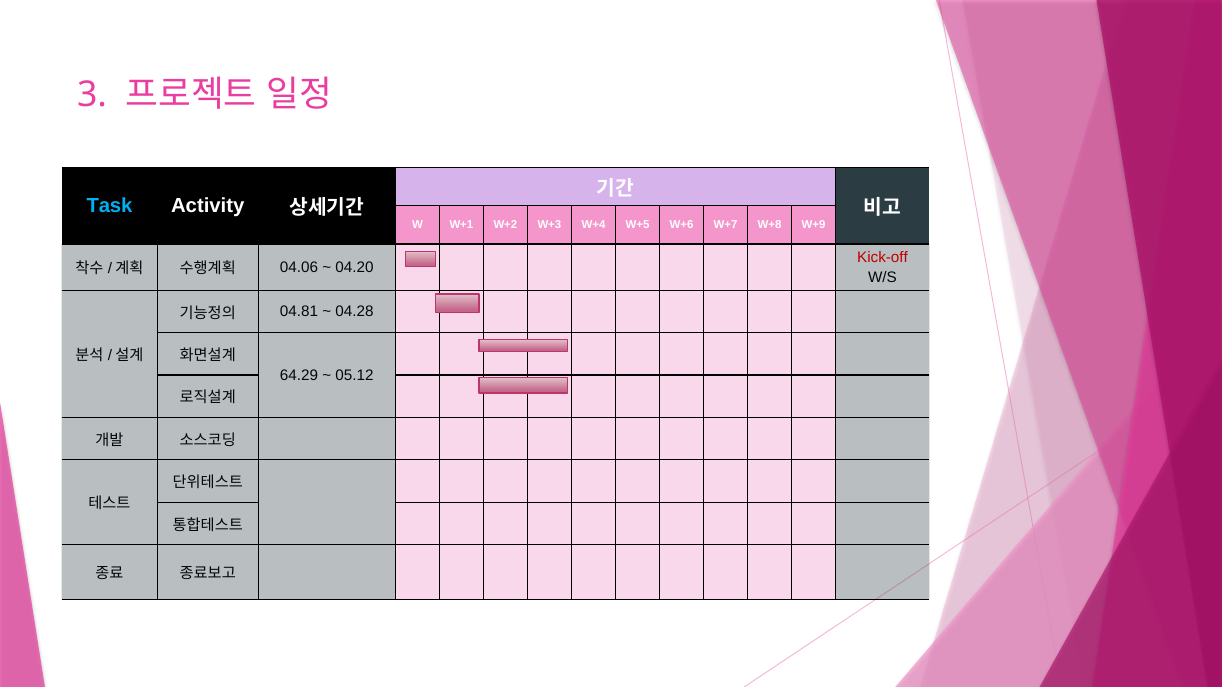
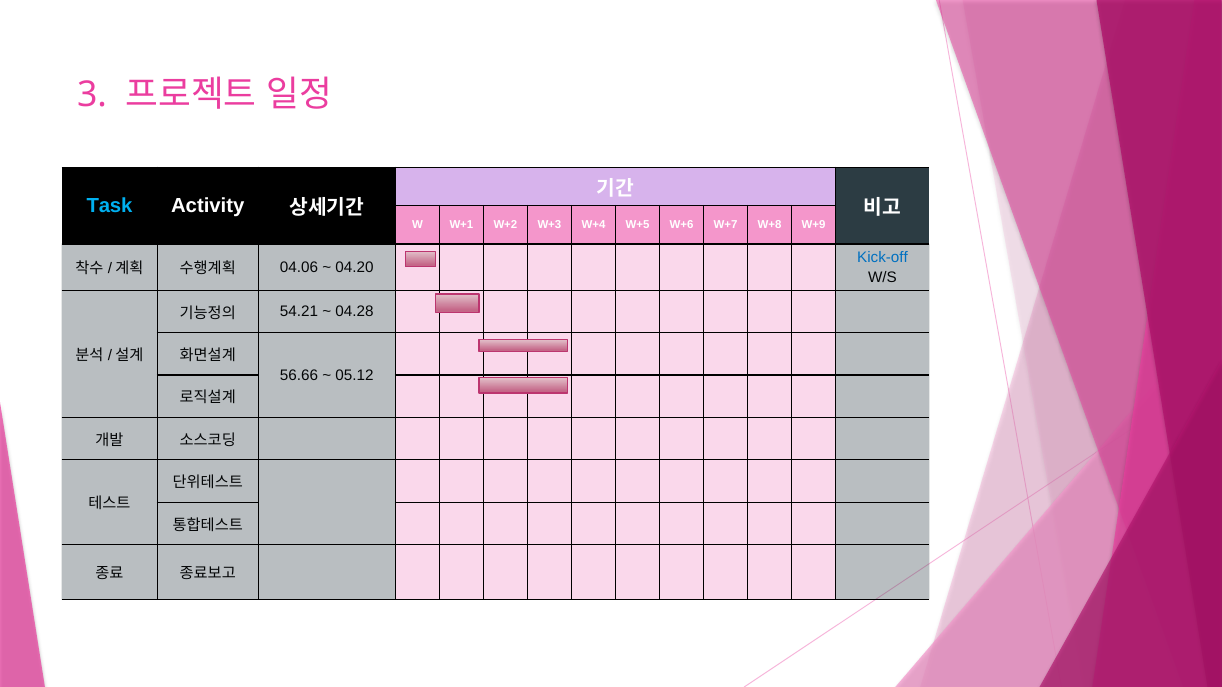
Kick-off colour: red -> blue
04.81: 04.81 -> 54.21
64.29: 64.29 -> 56.66
